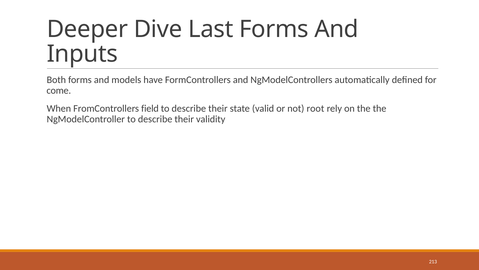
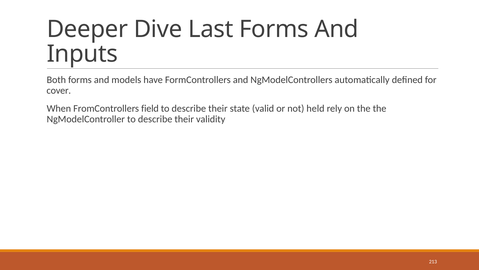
come: come -> cover
root: root -> held
